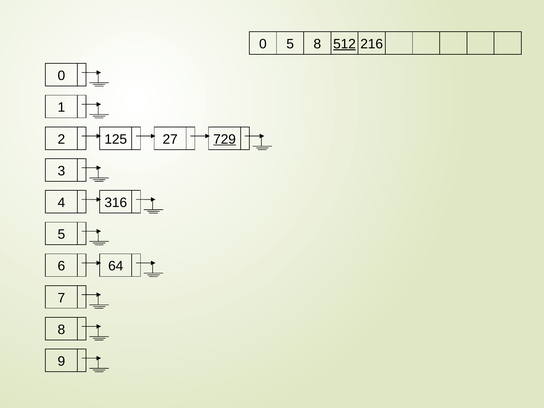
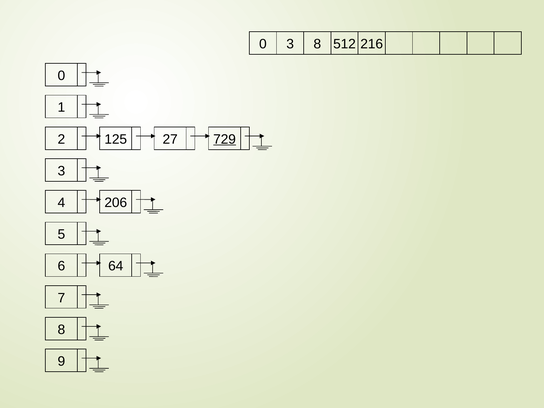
0 5: 5 -> 3
512 underline: present -> none
316: 316 -> 206
